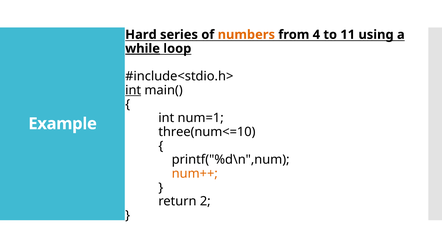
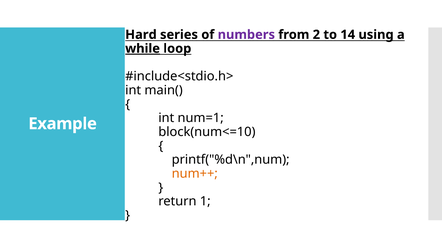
numbers colour: orange -> purple
4: 4 -> 2
11: 11 -> 14
int at (133, 90) underline: present -> none
three(num<=10: three(num<=10 -> block(num<=10
2: 2 -> 1
